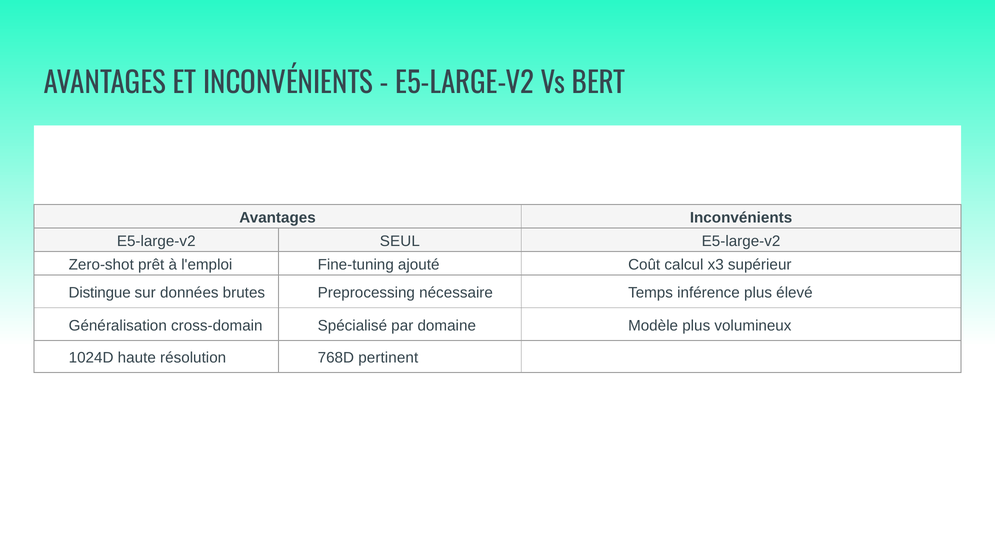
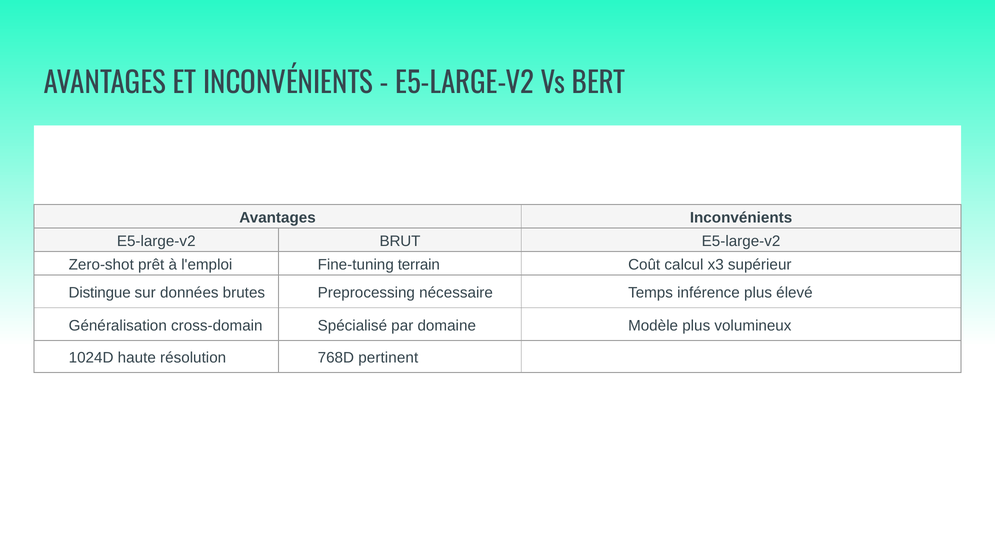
SEUL: SEUL -> BRUT
ajouté: ajouté -> terrain
